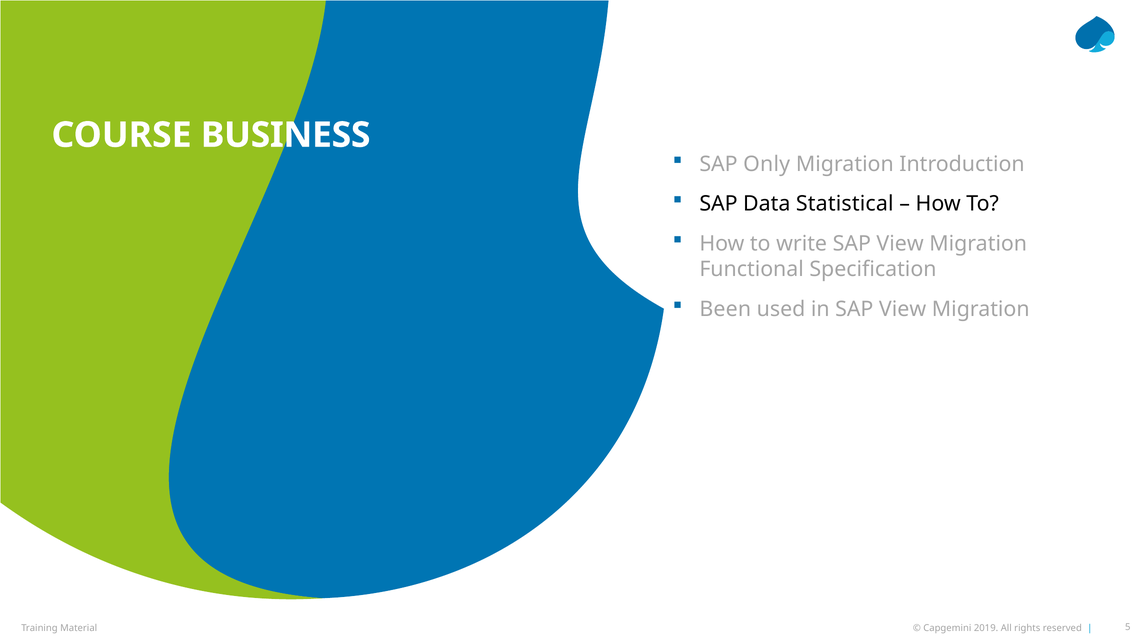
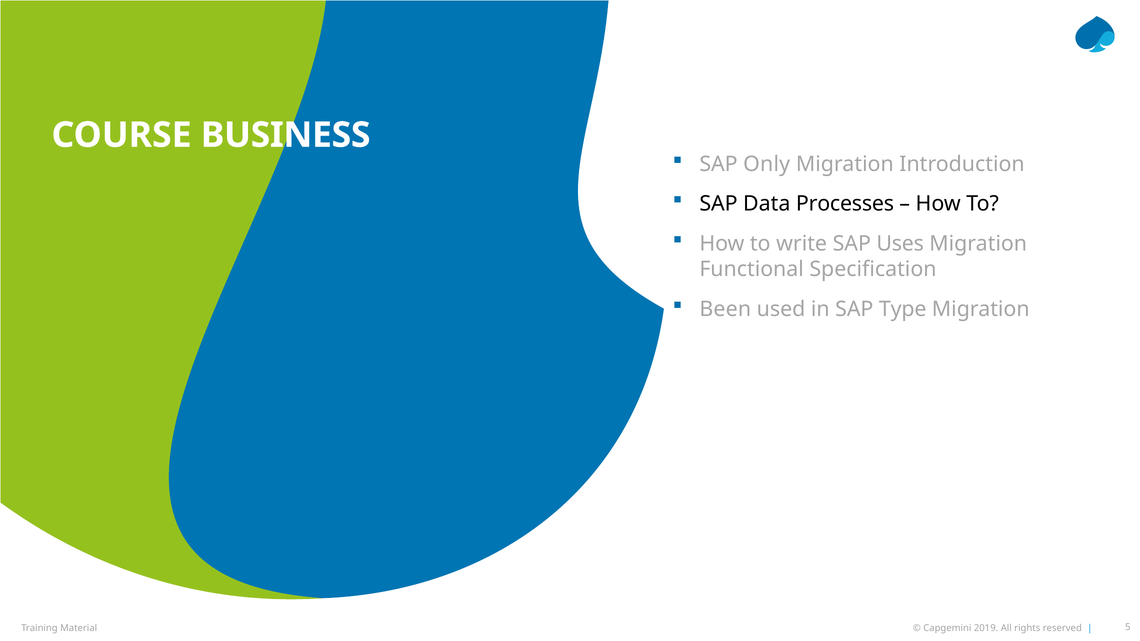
Statistical: Statistical -> Processes
write SAP View: View -> Uses
in SAP View: View -> Type
